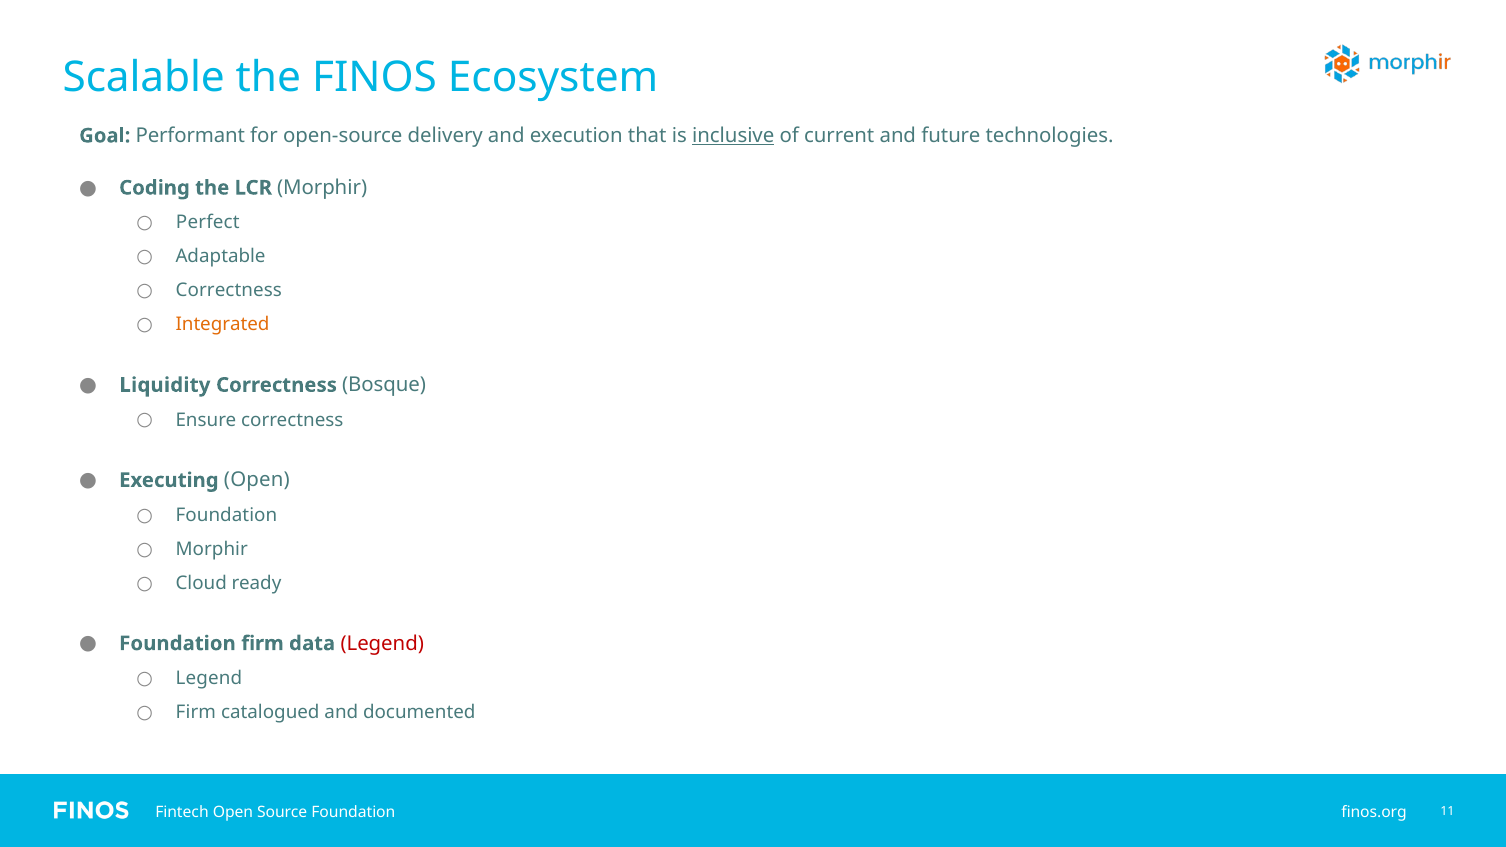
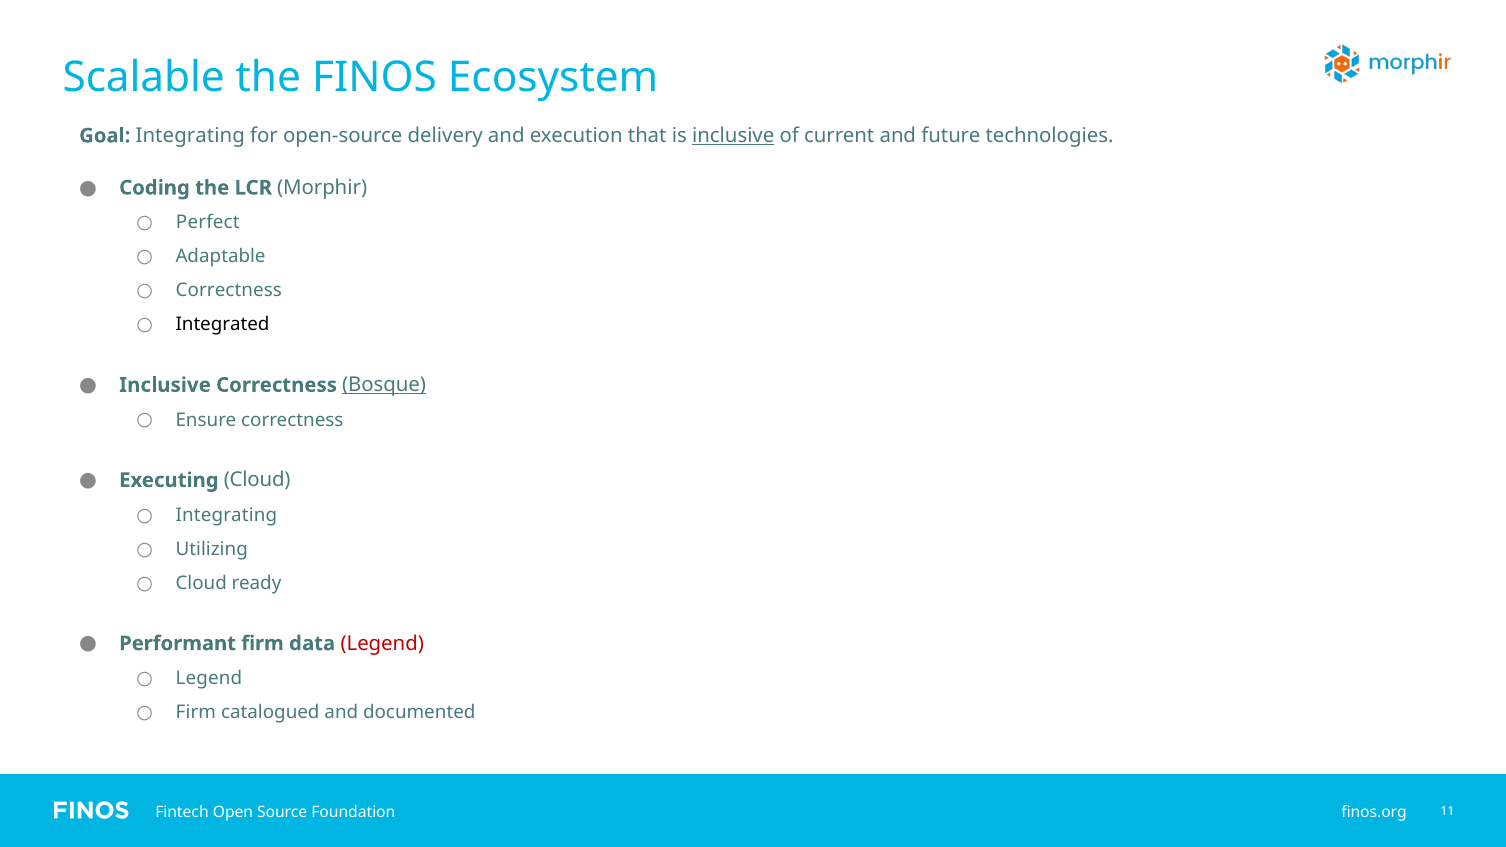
Goal Performant: Performant -> Integrating
Integrated colour: orange -> black
Liquidity at (165, 385): Liquidity -> Inclusive
Bosque underline: none -> present
Executing Open: Open -> Cloud
Foundation at (226, 515): Foundation -> Integrating
Morphir at (212, 549): Morphir -> Utilizing
Foundation at (177, 644): Foundation -> Performant
